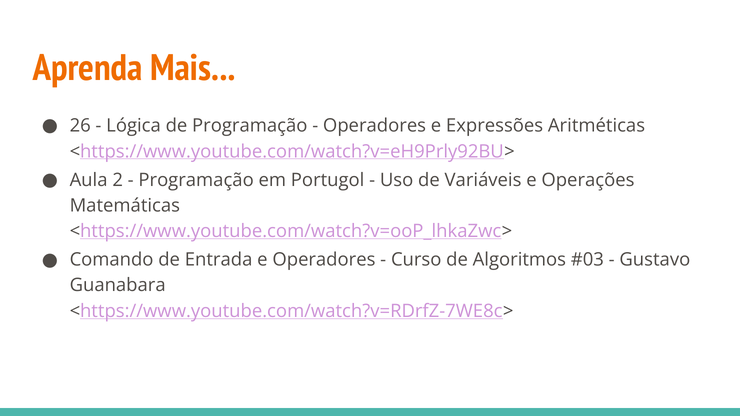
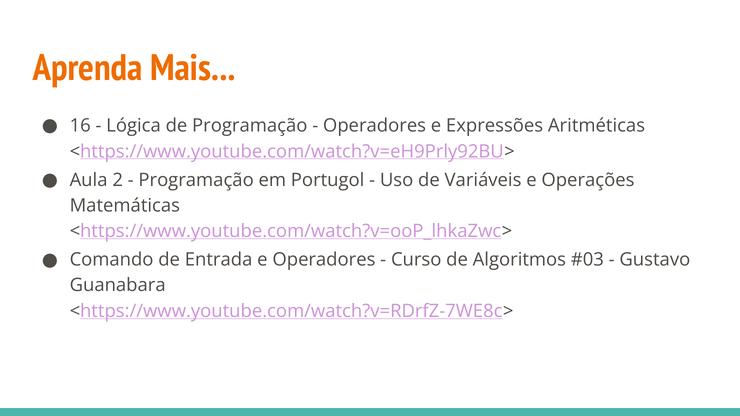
26: 26 -> 16
